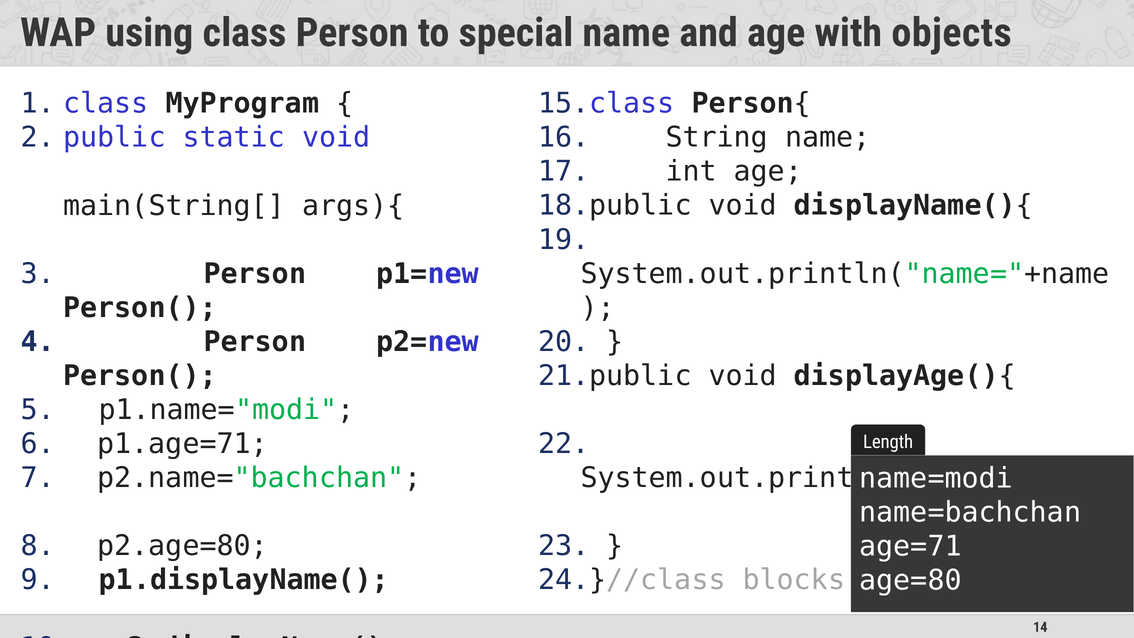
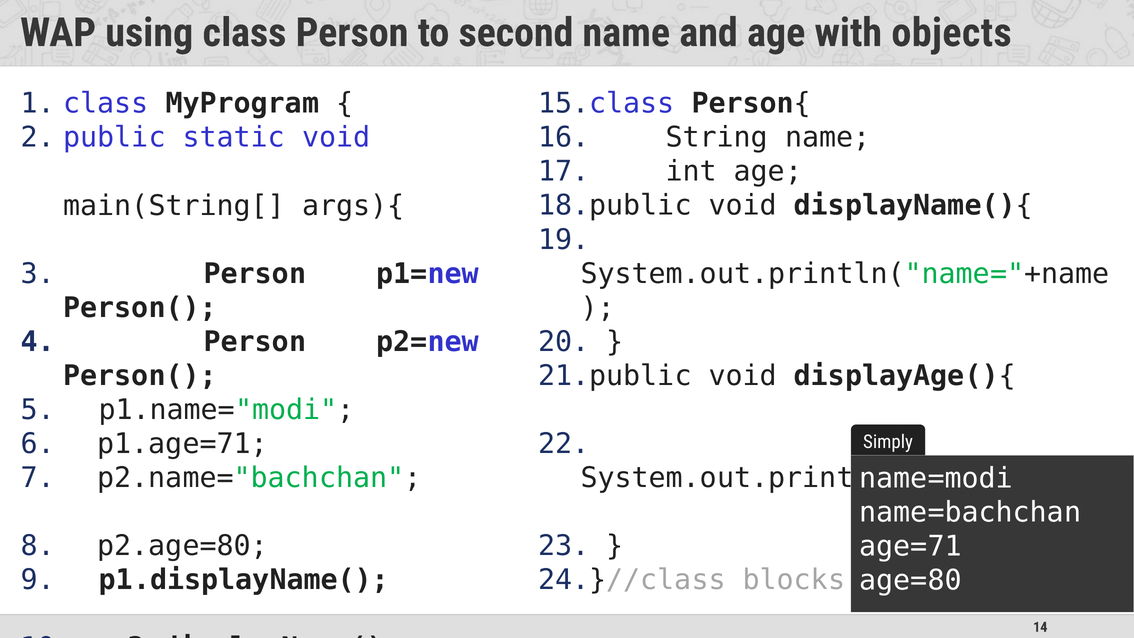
special: special -> second
Length: Length -> Simply
